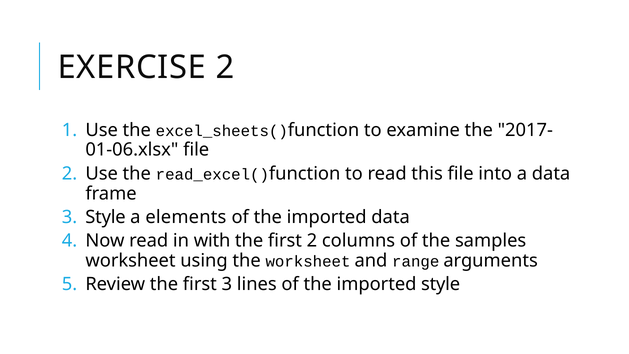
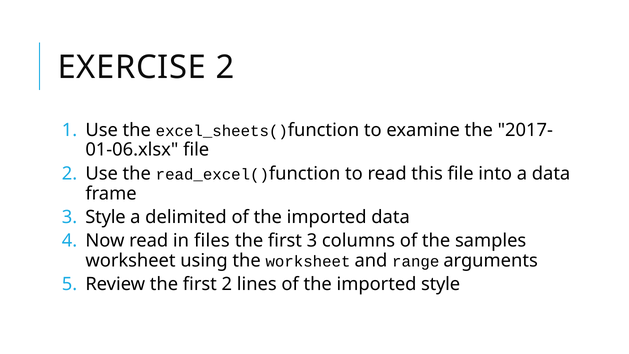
elements: elements -> delimited
with: with -> files
first 2: 2 -> 3
first 3: 3 -> 2
